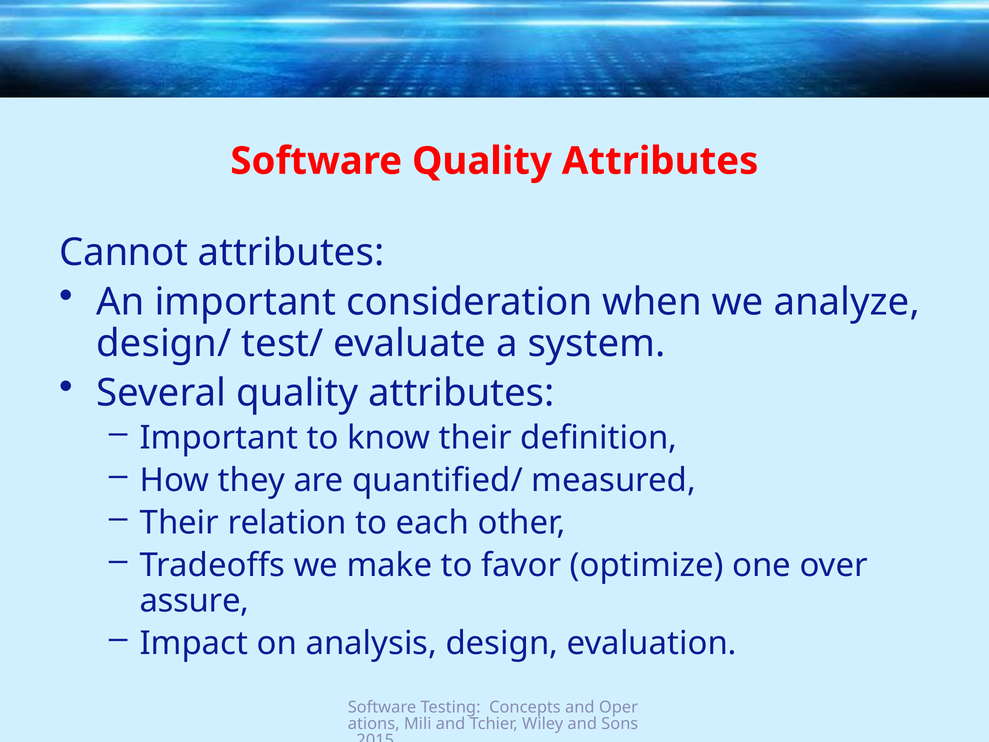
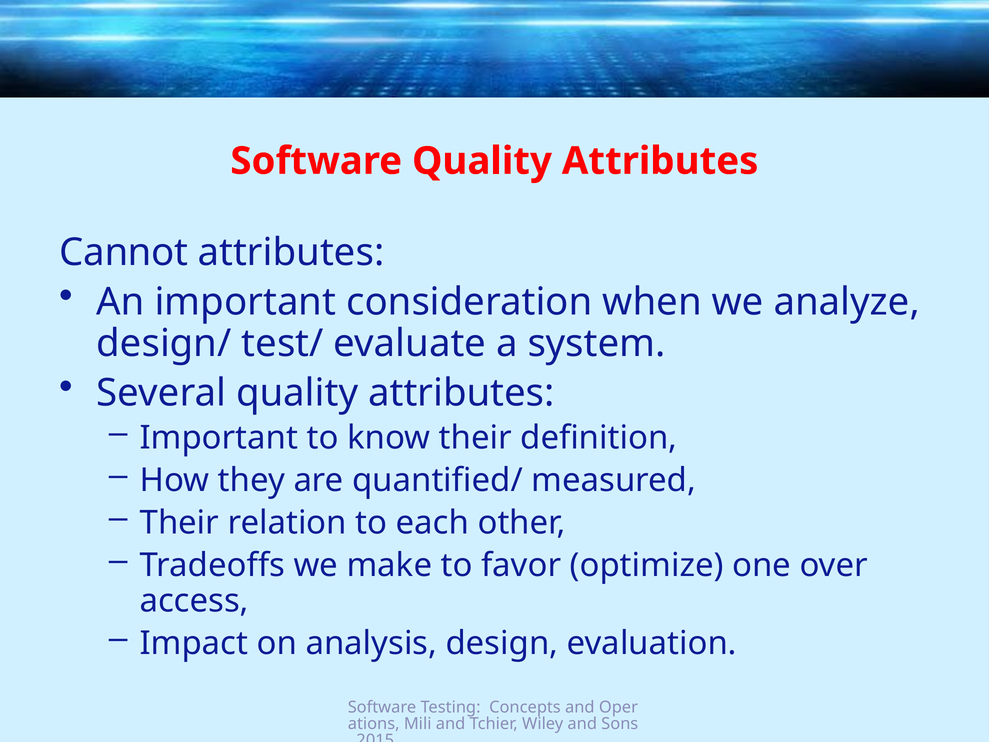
assure: assure -> access
